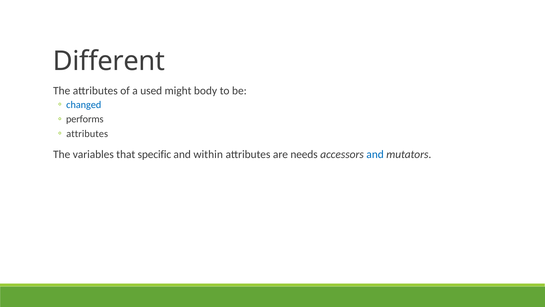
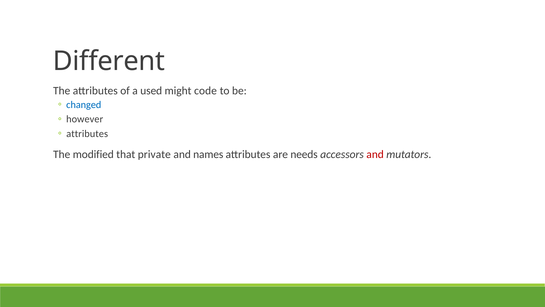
body: body -> code
performs: performs -> however
variables: variables -> modified
specific: specific -> private
within: within -> names
and at (375, 154) colour: blue -> red
